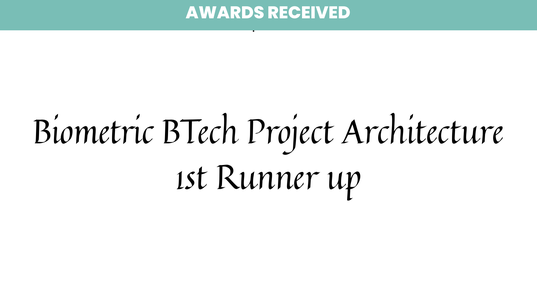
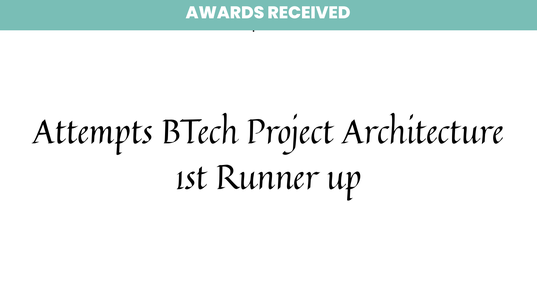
Biometric: Biometric -> Attempts
